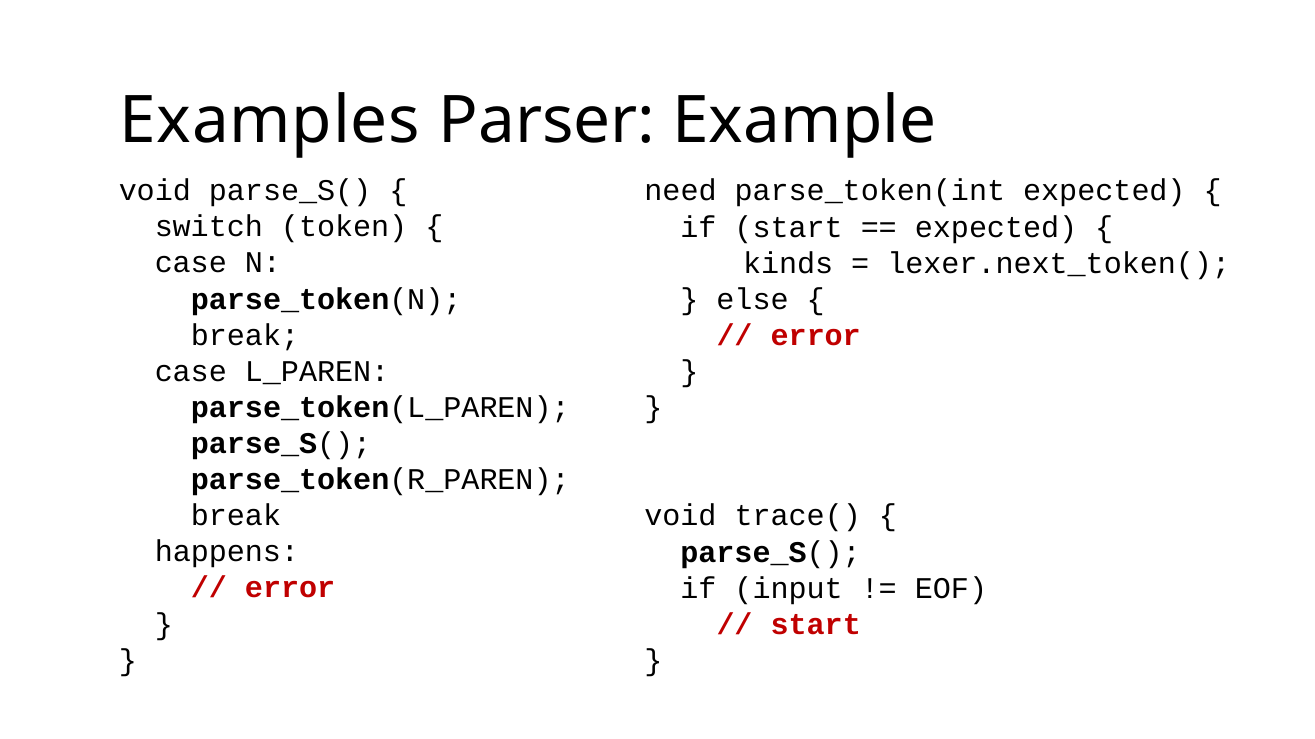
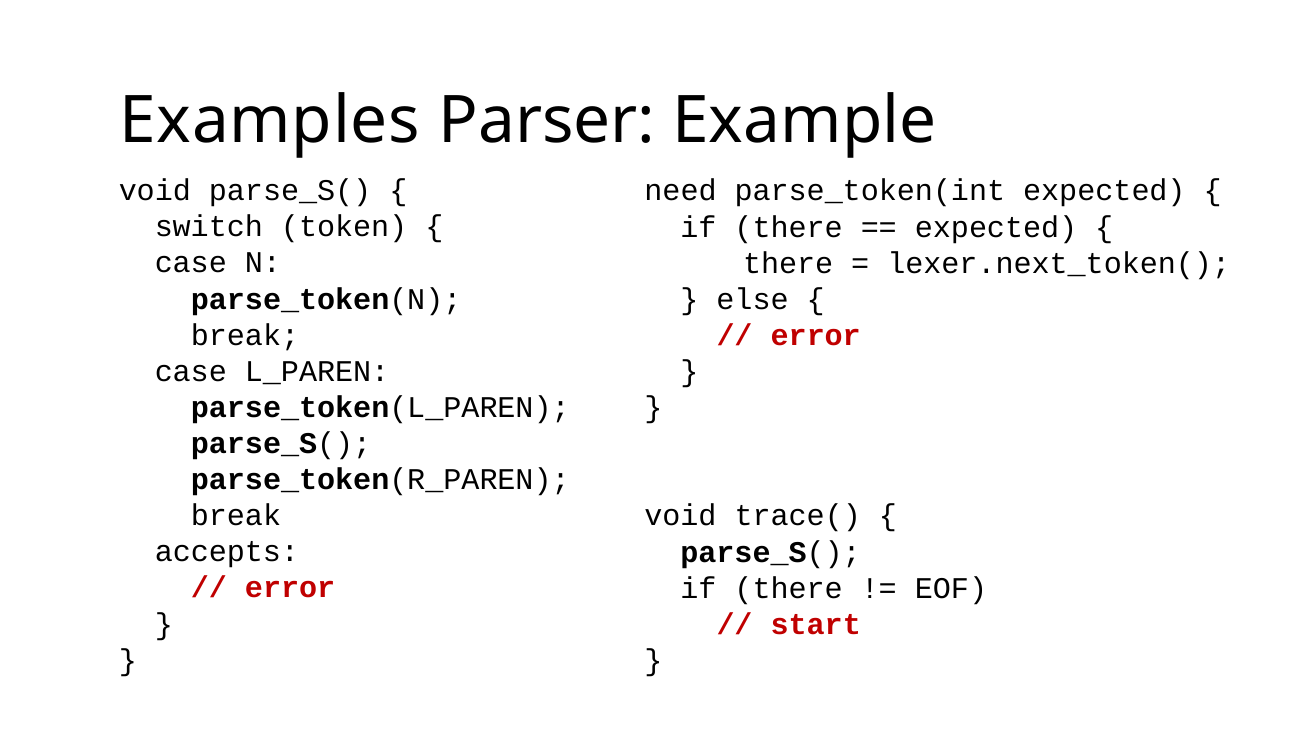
start at (789, 227): start -> there
kinds at (788, 263): kinds -> there
happens: happens -> accepts
input at (789, 589): input -> there
